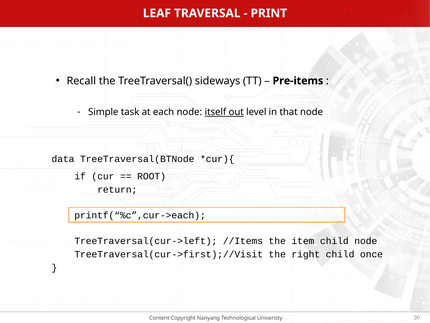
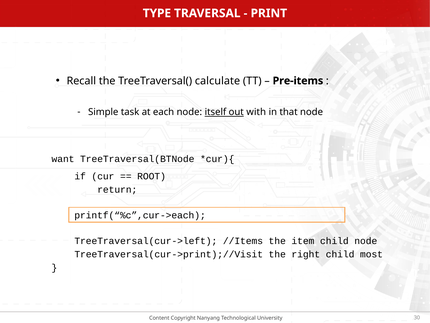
LEAF: LEAF -> TYPE
sideways: sideways -> calculate
level: level -> with
data: data -> want
TreeTraversal(cur->first);//Visit: TreeTraversal(cur->first);//Visit -> TreeTraversal(cur->print);//Visit
once: once -> most
